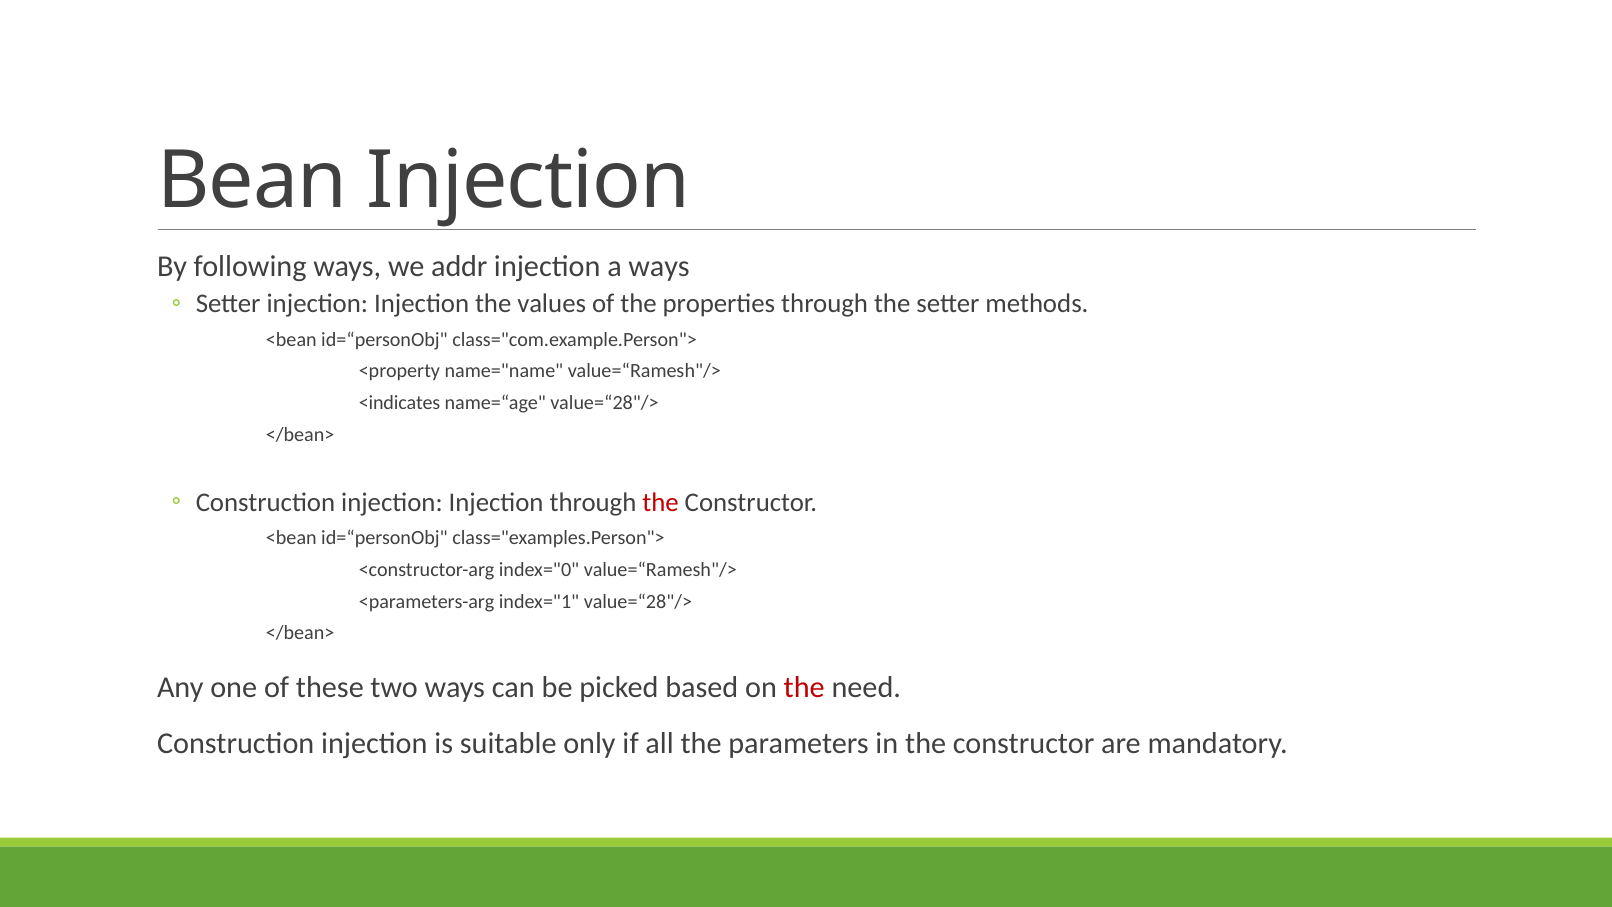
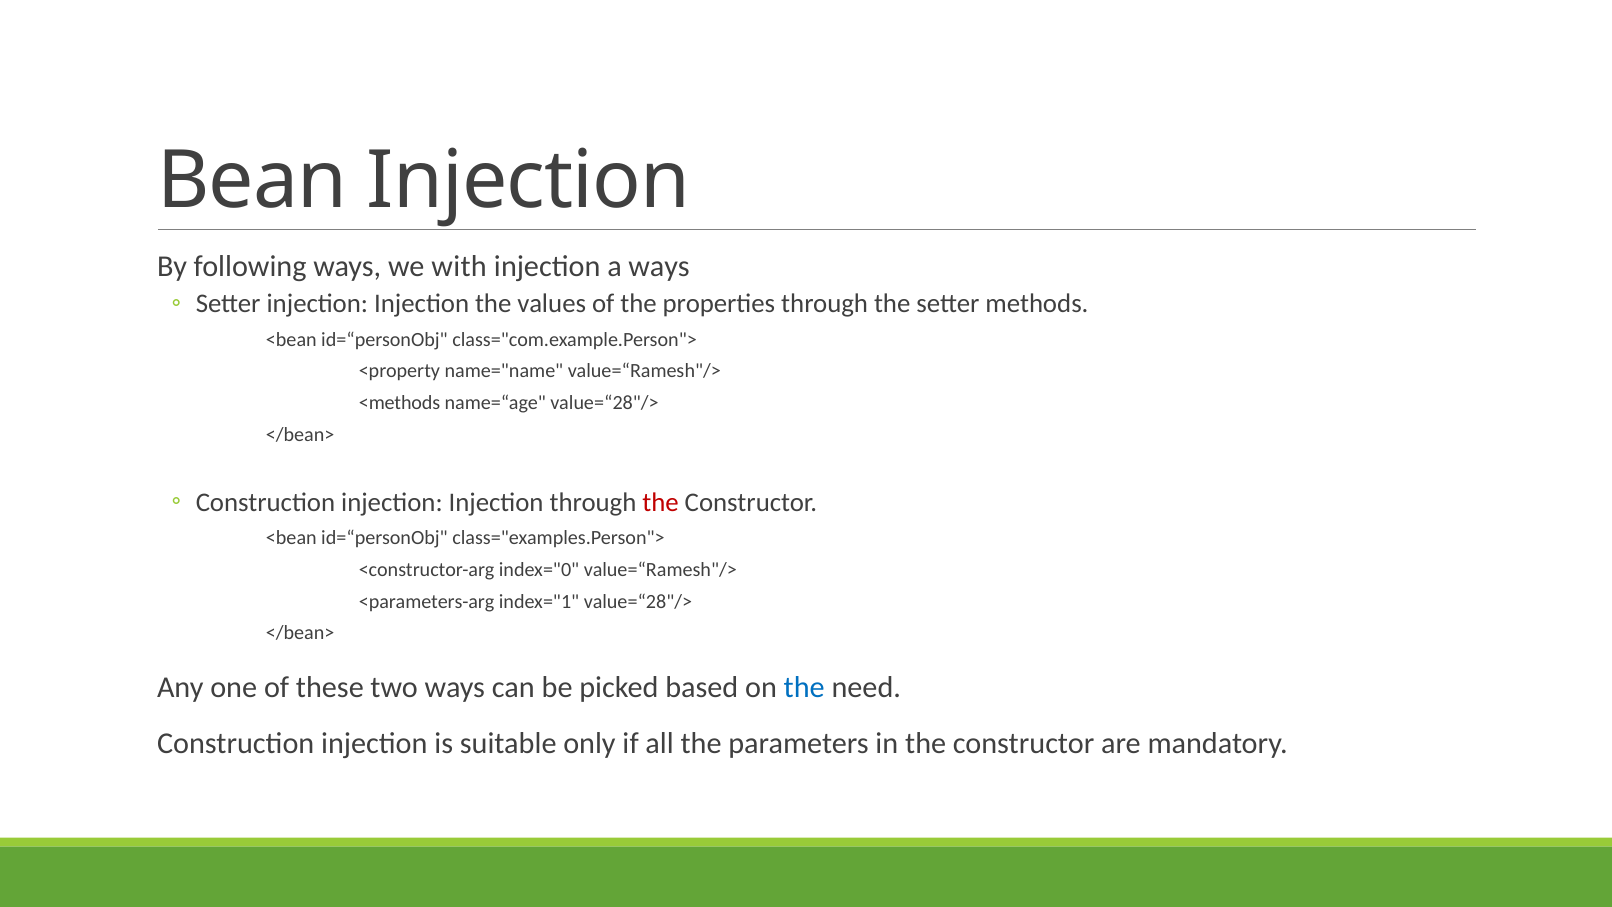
addr: addr -> with
<indicates: <indicates -> <methods
the at (804, 687) colour: red -> blue
